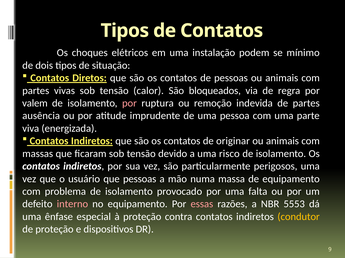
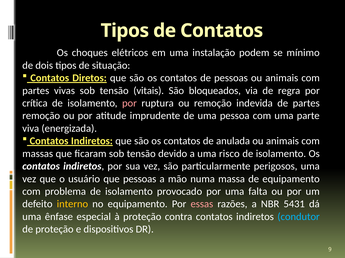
calor: calor -> vitais
valem: valem -> crítica
ausência at (41, 116): ausência -> remoção
originar: originar -> anulada
interno colour: pink -> yellow
5553: 5553 -> 5431
condutor colour: yellow -> light blue
